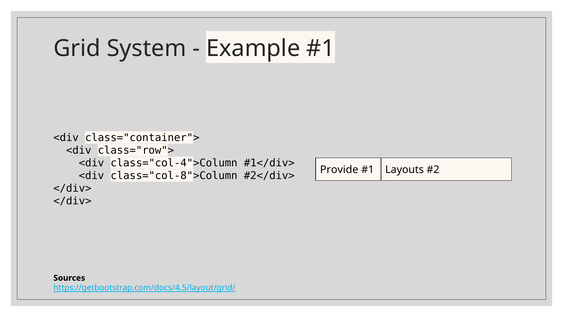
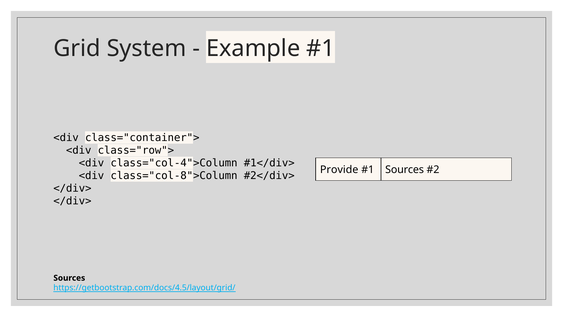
Layouts at (405, 170): Layouts -> Sources
